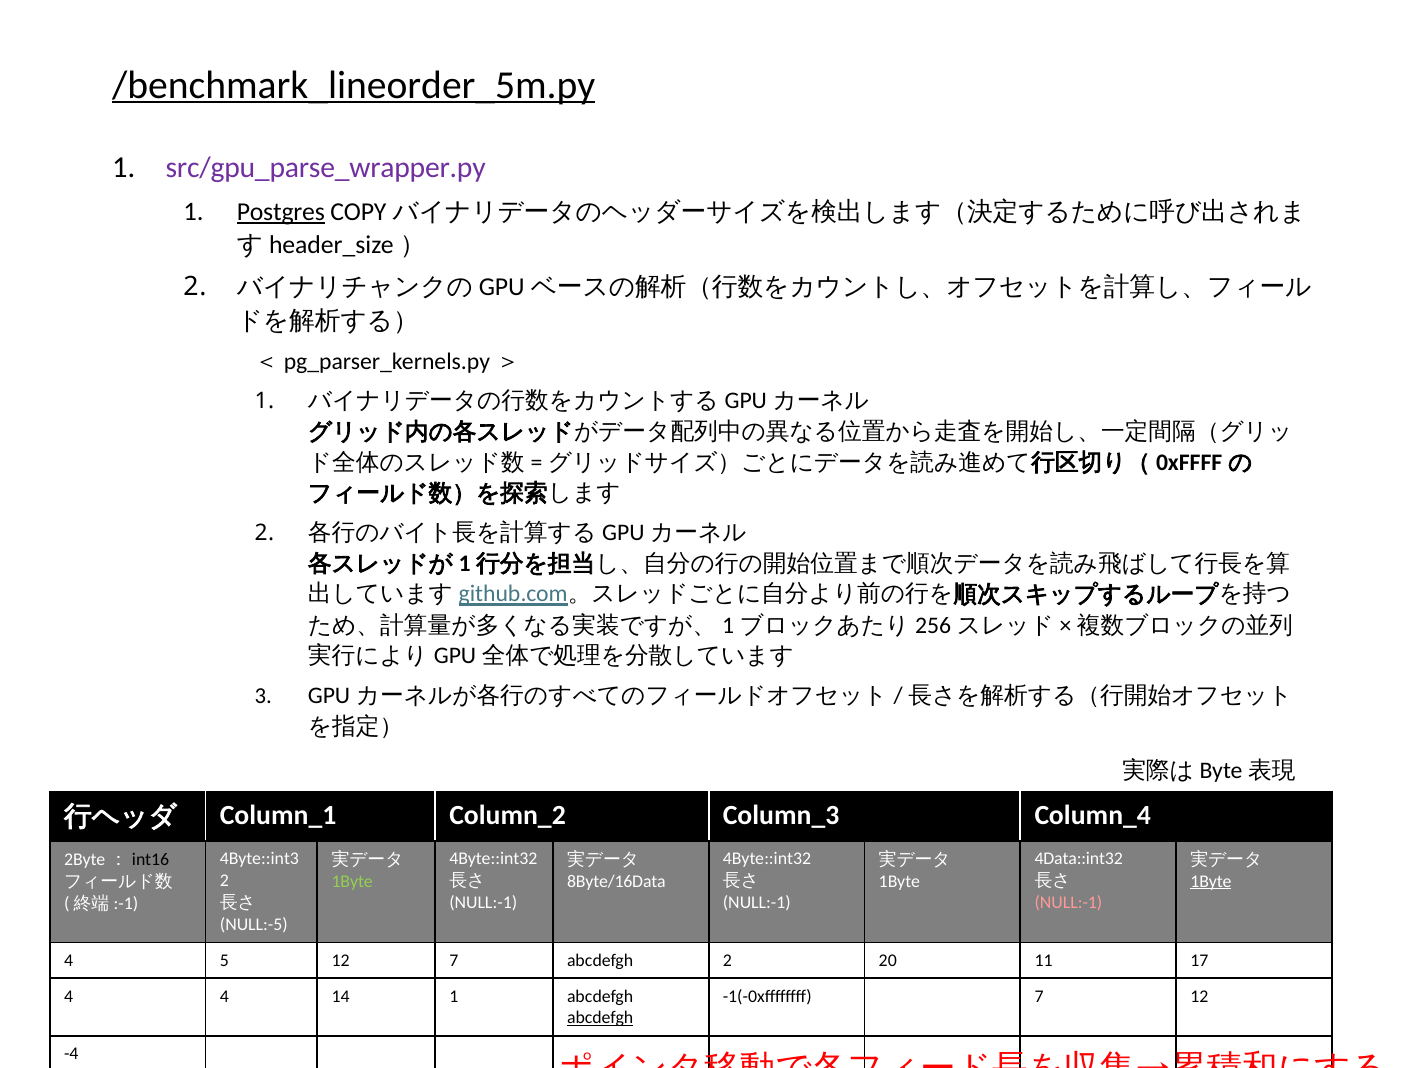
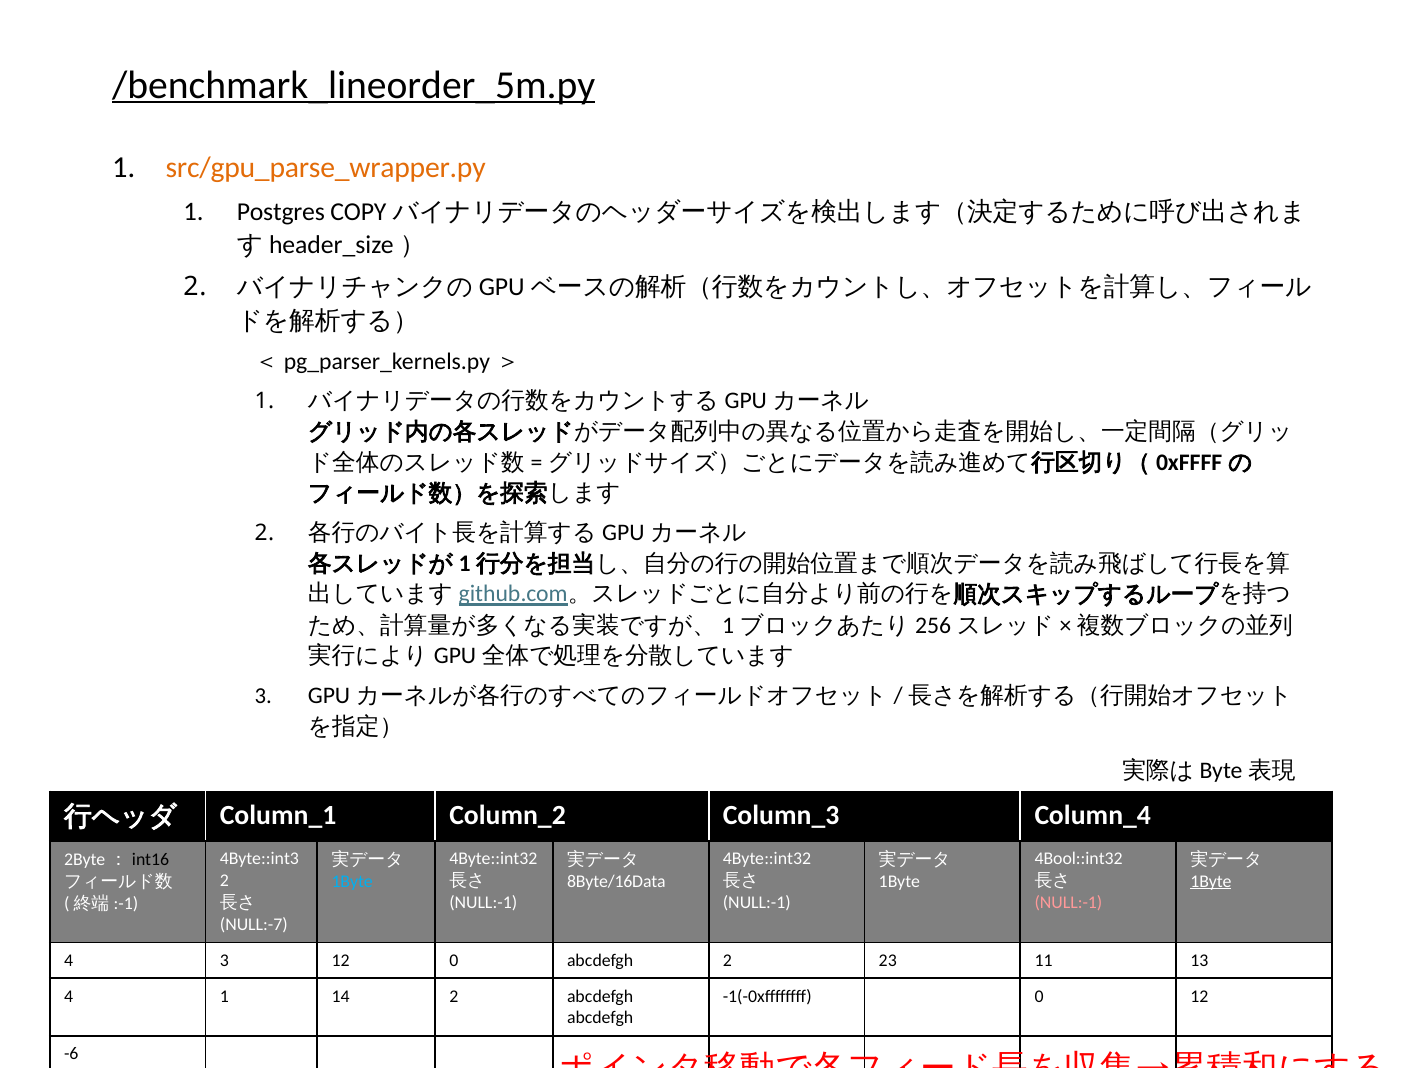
src/gpu_parse_wrapper.py colour: purple -> orange
Postgres underline: present -> none
4Data::int32: 4Data::int32 -> 4Bool::int32
1Byte at (352, 881) colour: light green -> light blue
NULL:-5: NULL:-5 -> NULL:-7
4 5: 5 -> 3
12 7: 7 -> 0
20: 20 -> 23
17: 17 -> 13
4 4: 4 -> 1
14 1: 1 -> 2
-1(-0xffffffff 7: 7 -> 0
abcdefgh at (600, 1018) underline: present -> none
-4: -4 -> -6
